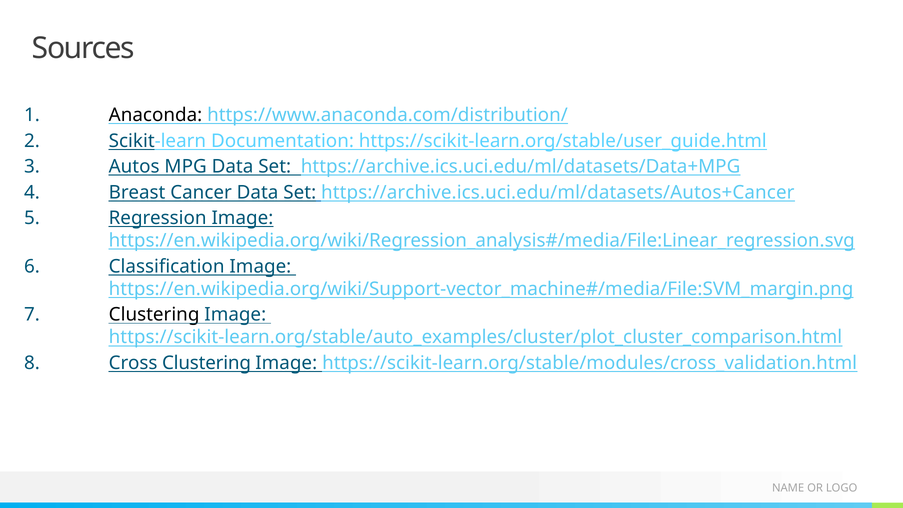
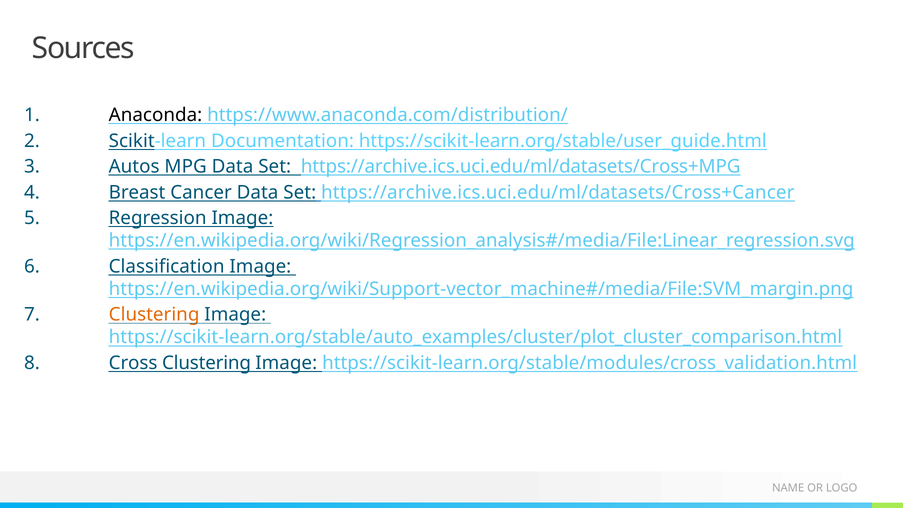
https://archive.ics.uci.edu/ml/datasets/Data+MPG: https://archive.ics.uci.edu/ml/datasets/Data+MPG -> https://archive.ics.uci.edu/ml/datasets/Cross+MPG
https://archive.ics.uci.edu/ml/datasets/Autos+Cancer: https://archive.ics.uci.edu/ml/datasets/Autos+Cancer -> https://archive.ics.uci.edu/ml/datasets/Cross+Cancer
Clustering at (154, 315) colour: black -> orange
